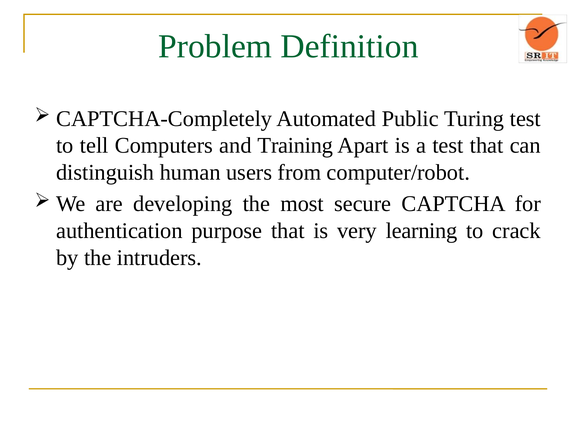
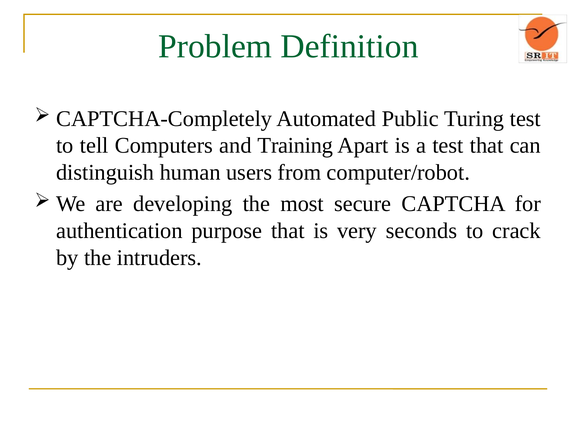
learning: learning -> seconds
